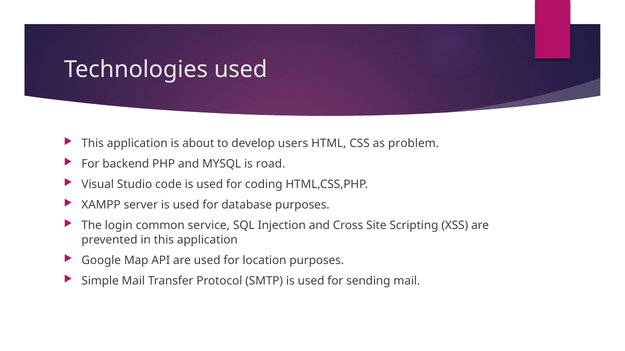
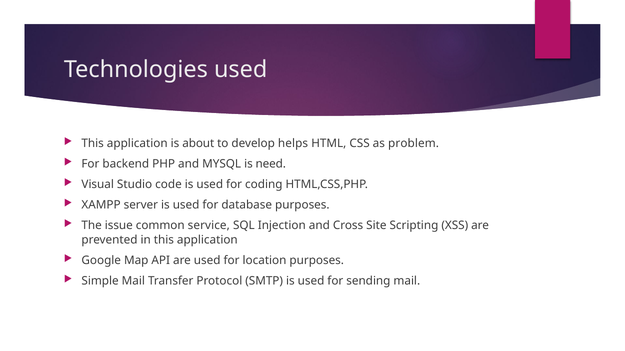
users: users -> helps
road: road -> need
login: login -> issue
